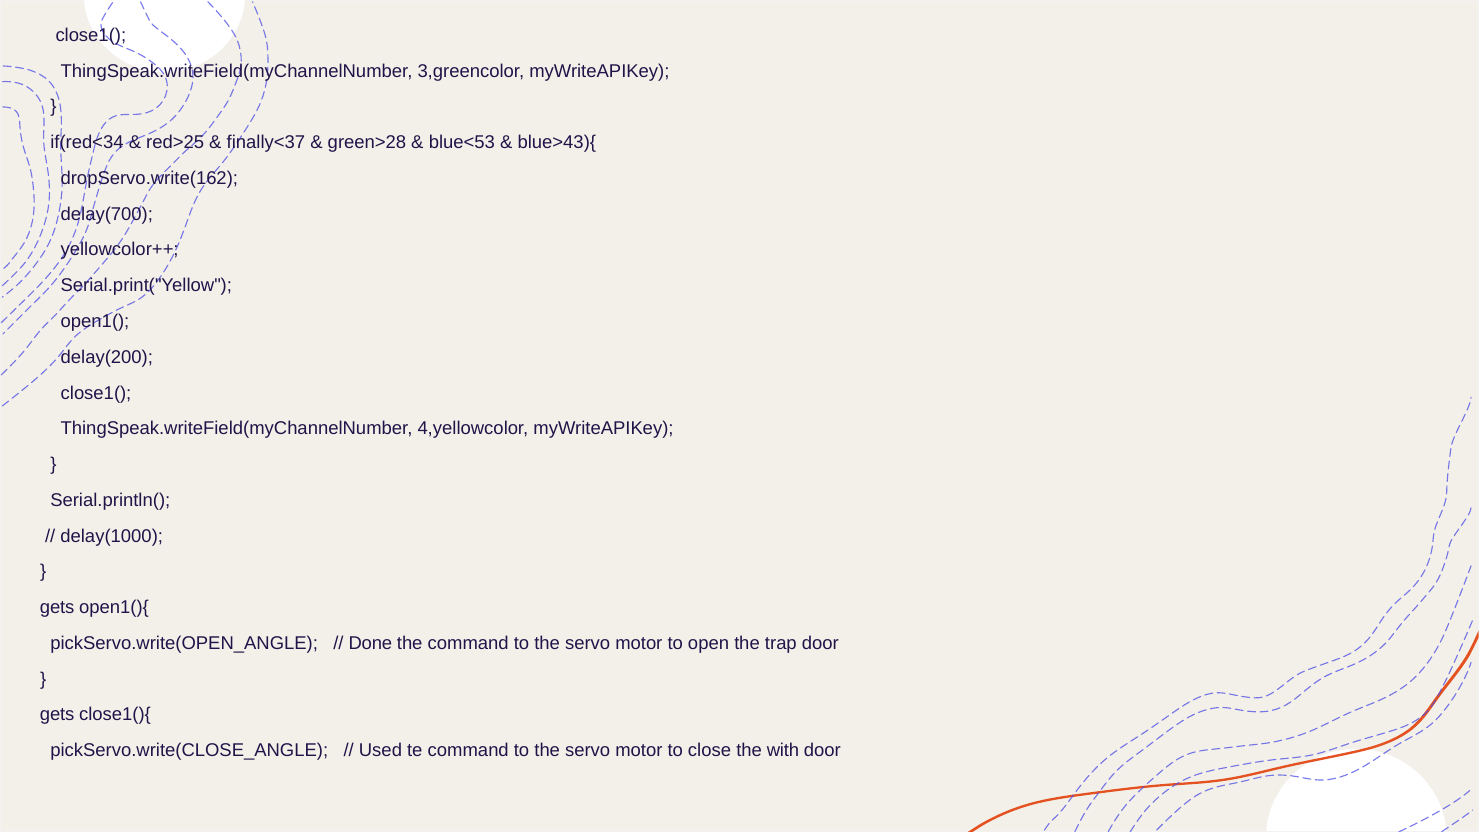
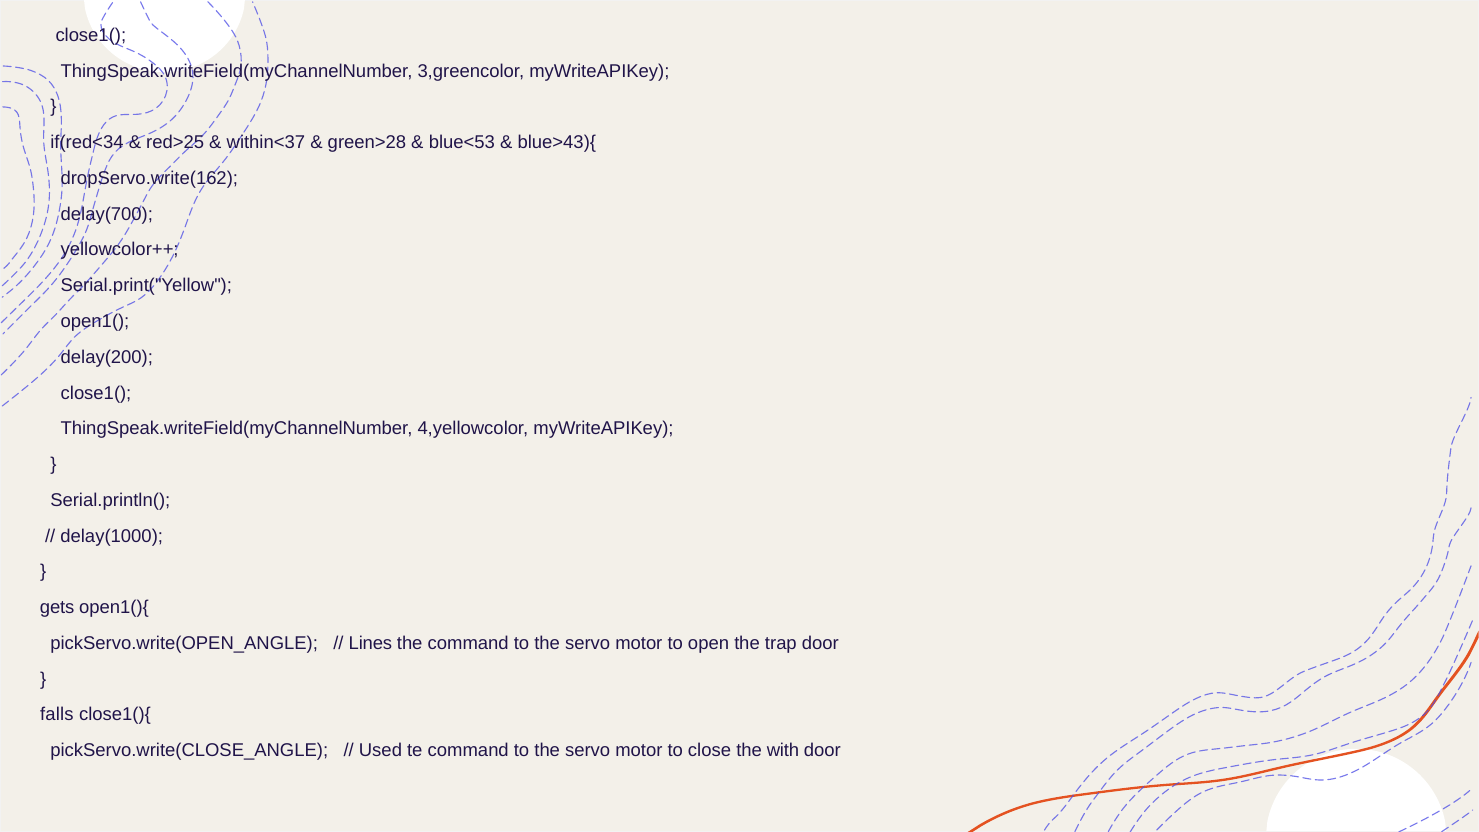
finally<37: finally<37 -> within<37
Done: Done -> Lines
gets at (57, 715): gets -> falls
